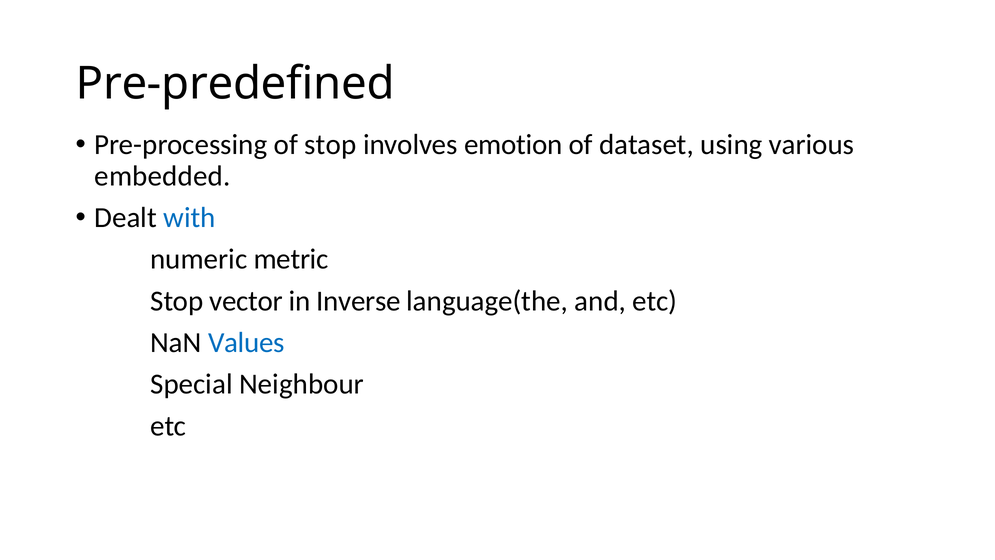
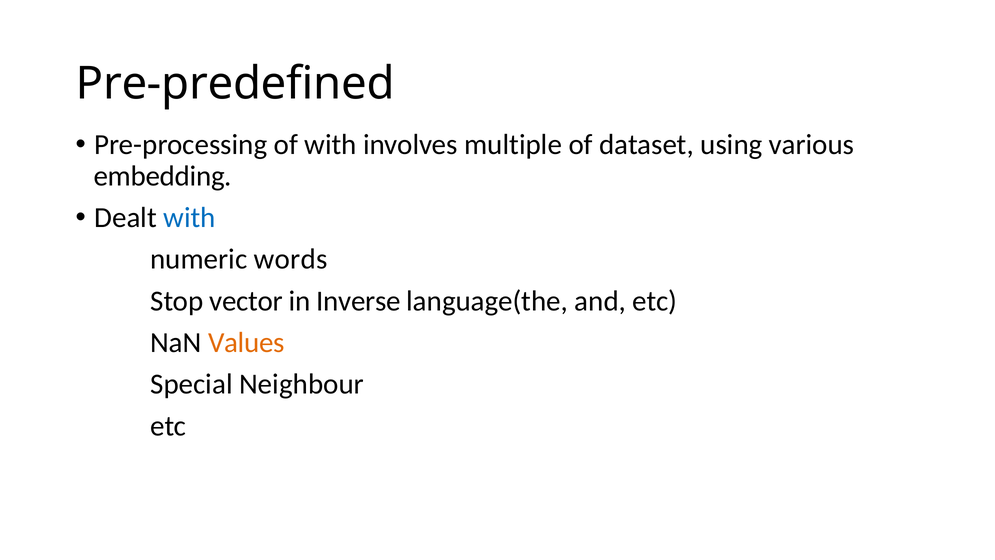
of stop: stop -> with
emotion: emotion -> multiple
embedded: embedded -> embedding
metric: metric -> words
Values colour: blue -> orange
